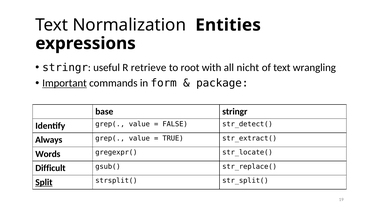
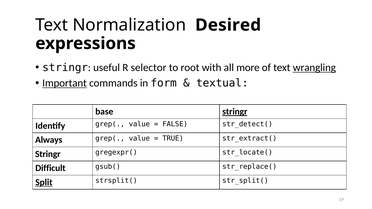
Entities: Entities -> Desired
retrieve: retrieve -> selector
nicht: nicht -> more
wrangling underline: none -> present
package: package -> textual
stringr at (235, 112) underline: none -> present
Words at (48, 154): Words -> Stringr
